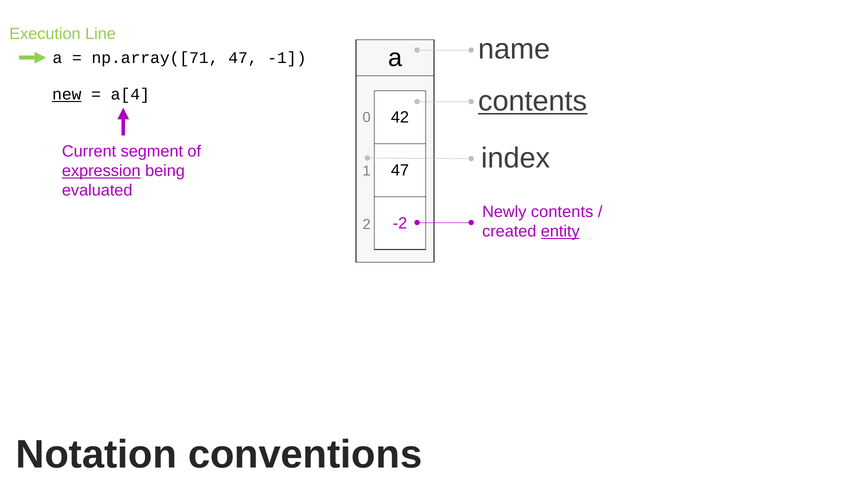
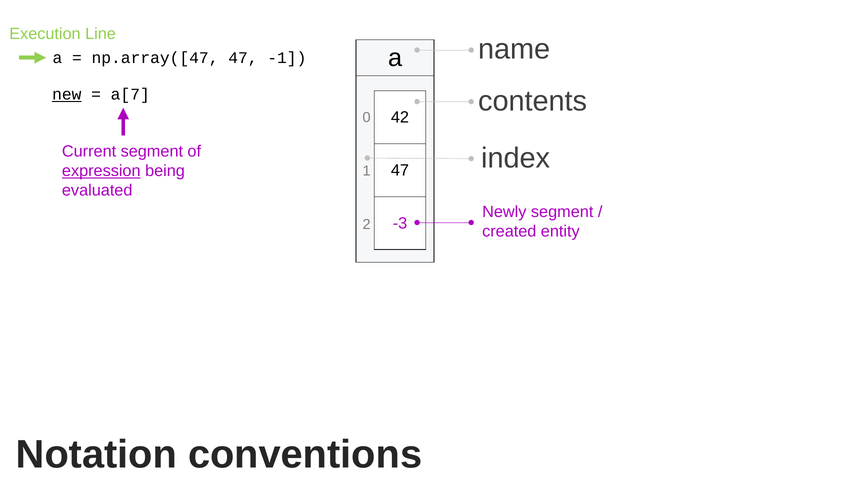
np.array([71: np.array([71 -> np.array([47
contents at (533, 101) underline: present -> none
a[4: a[4 -> a[7
Newly contents: contents -> segment
-2: -2 -> -3
entity underline: present -> none
